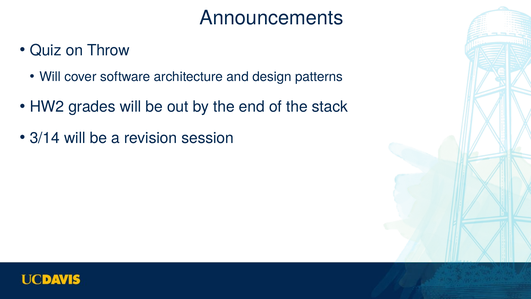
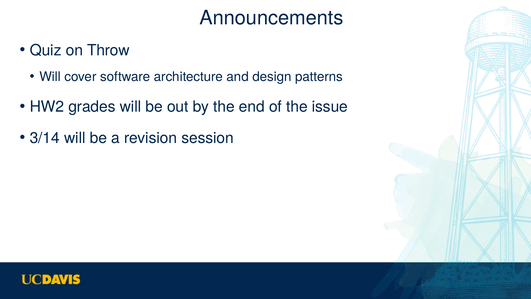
stack: stack -> issue
